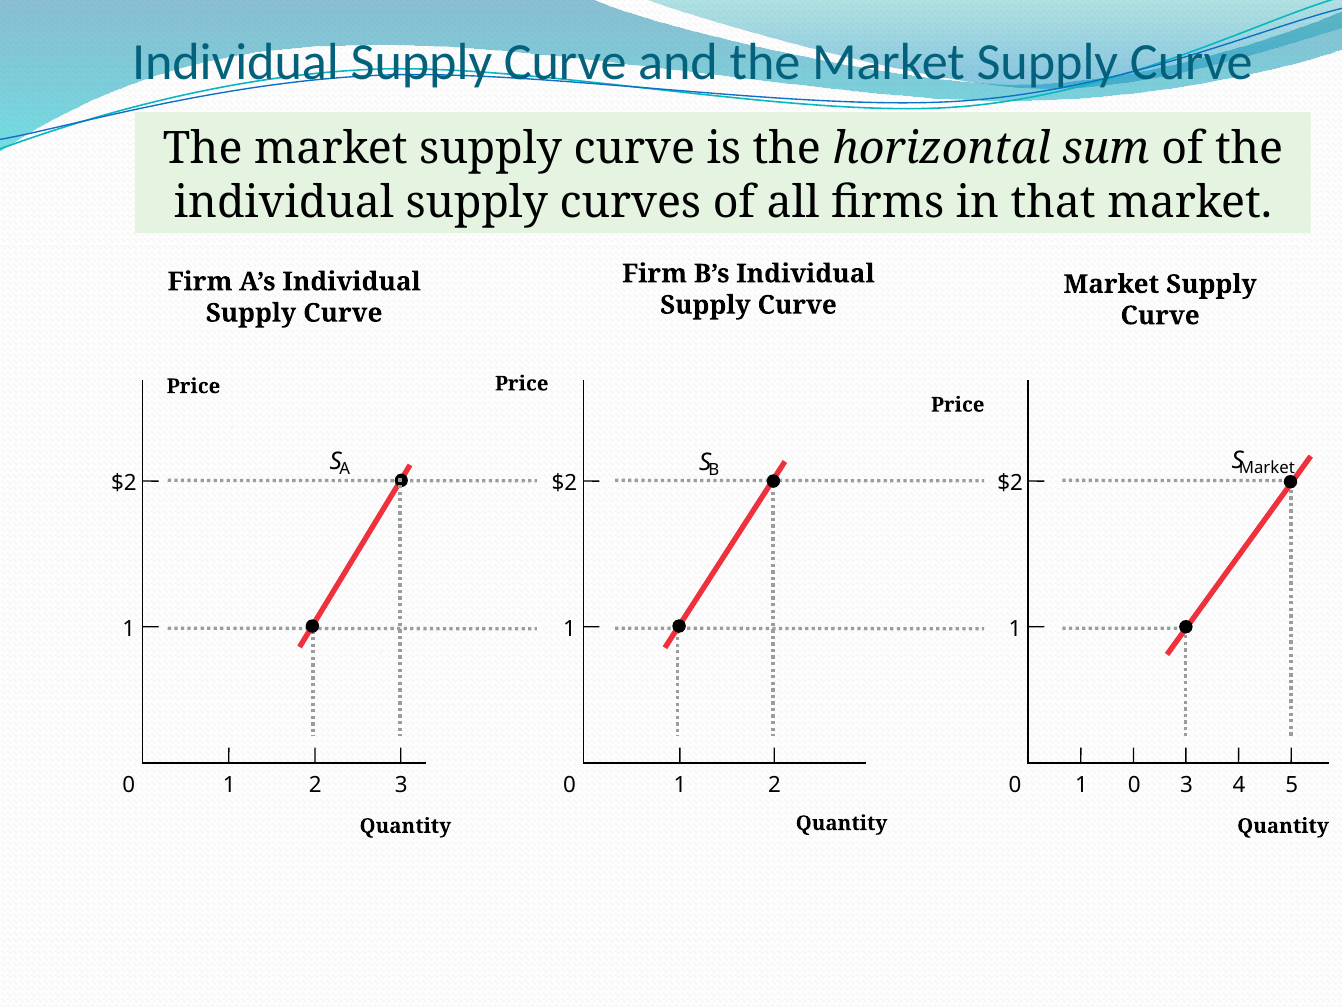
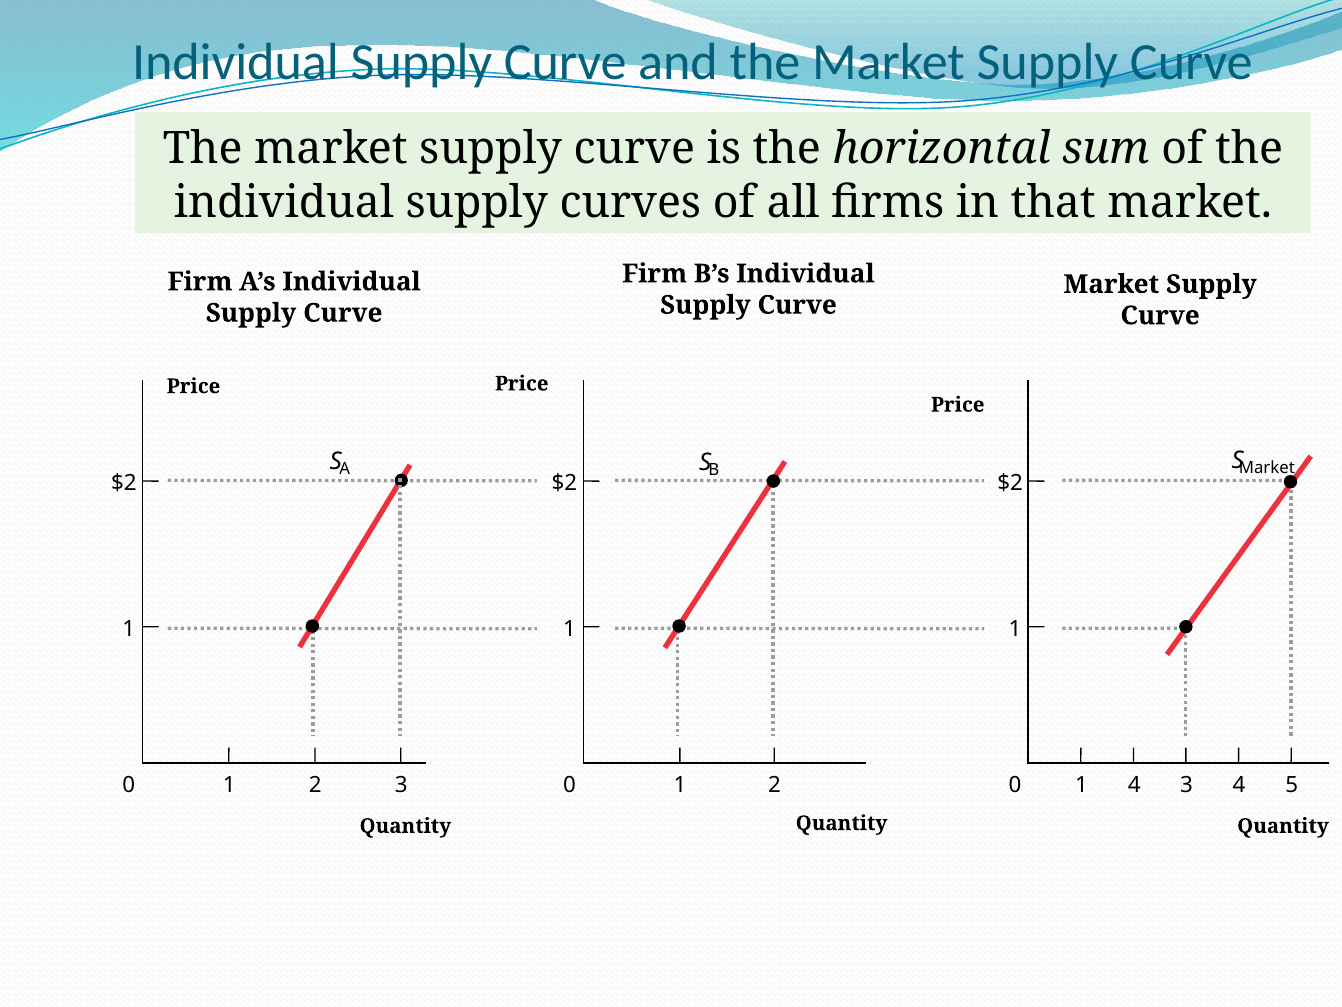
0 at (1134, 785): 0 -> 4
